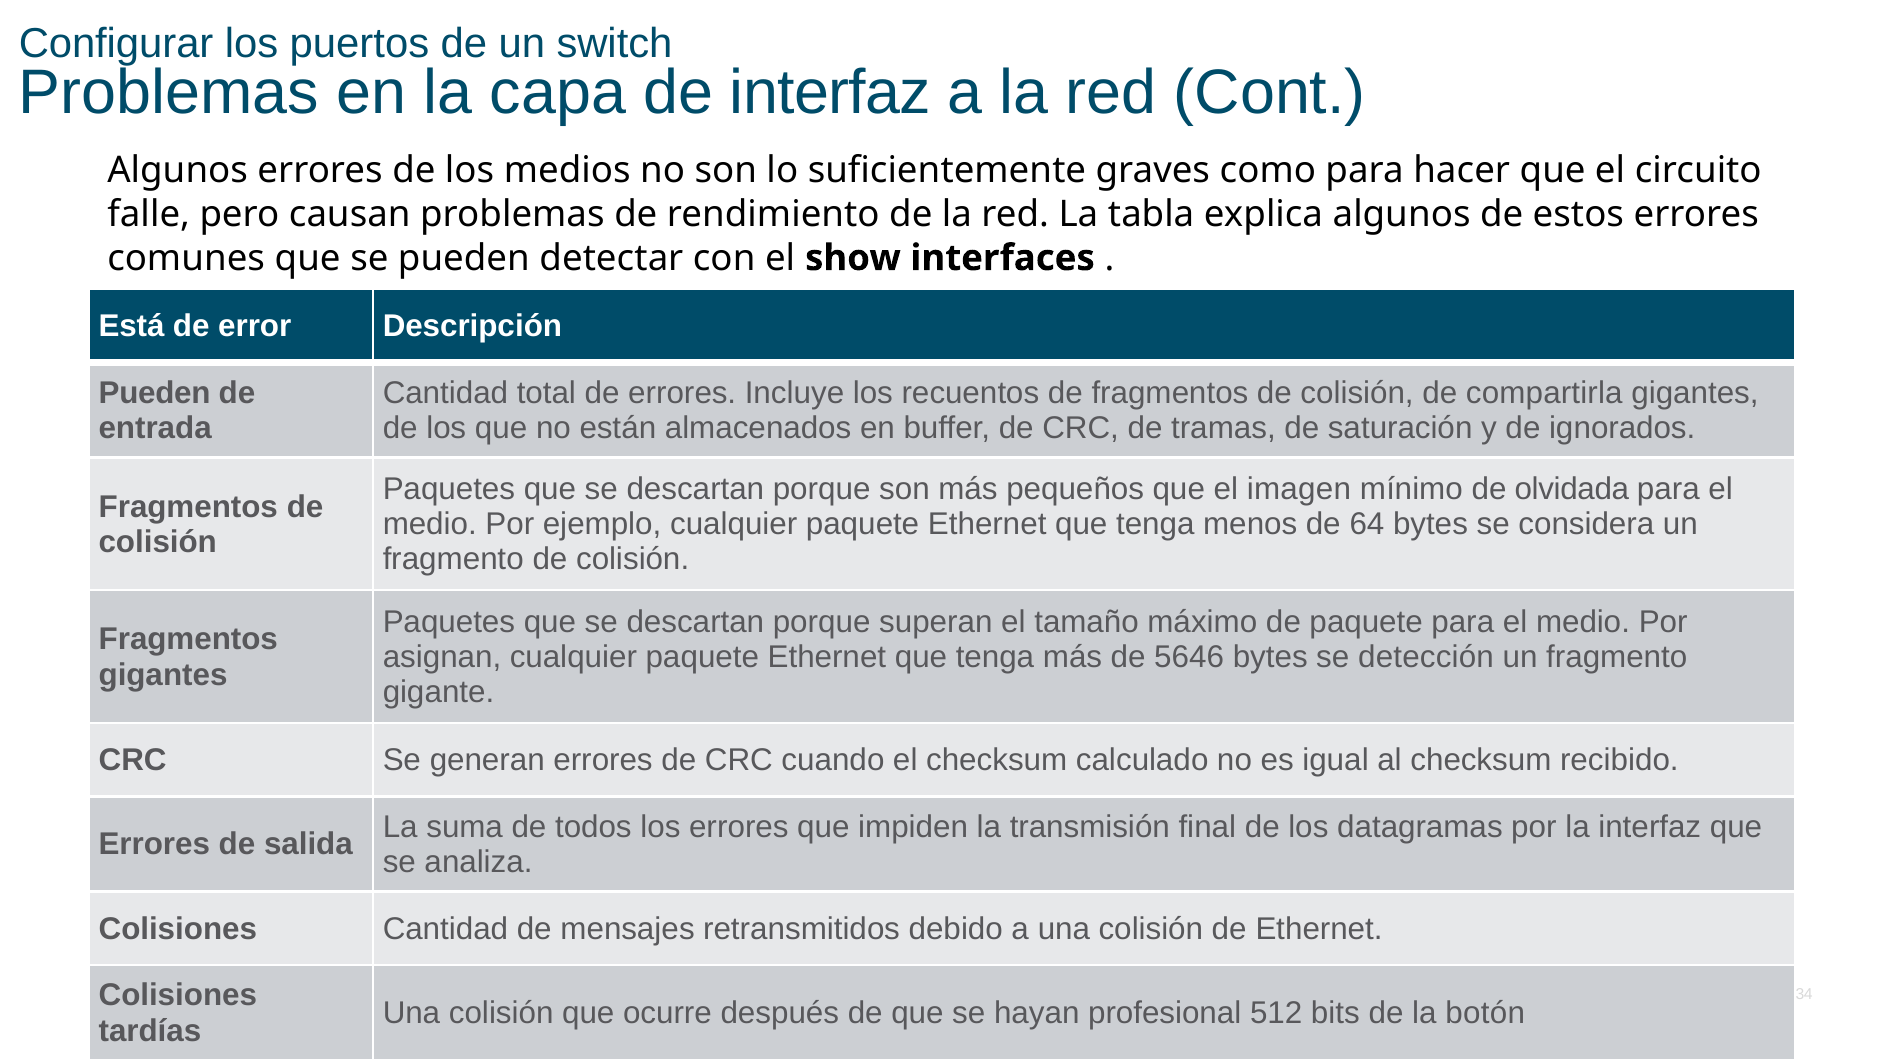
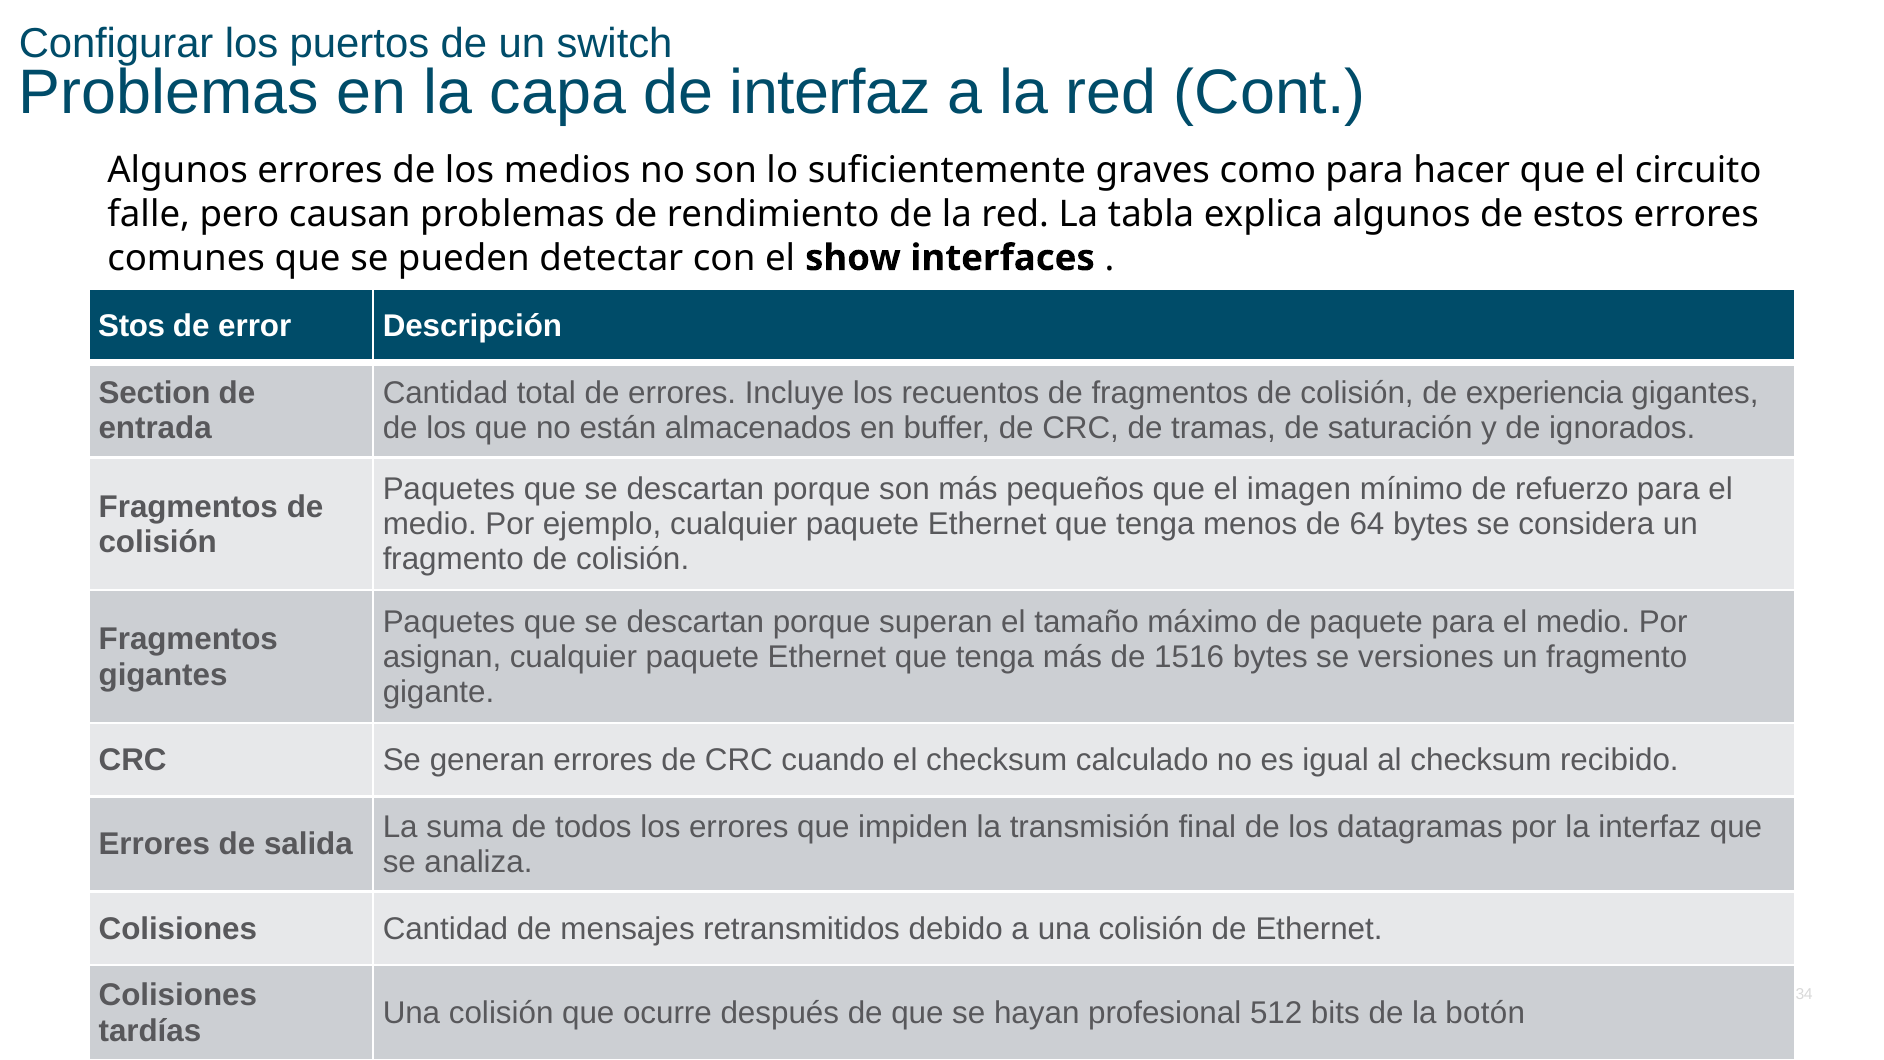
Está: Está -> Stos
Pueden at (155, 393): Pueden -> Section
compartirla: compartirla -> experiencia
olvidada: olvidada -> refuerzo
5646: 5646 -> 1516
detección: detección -> versiones
